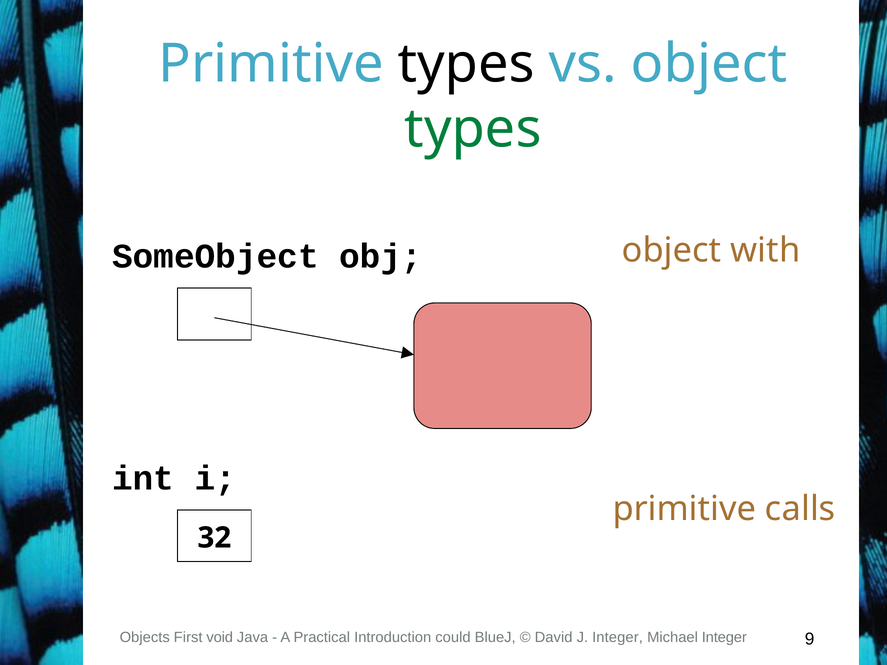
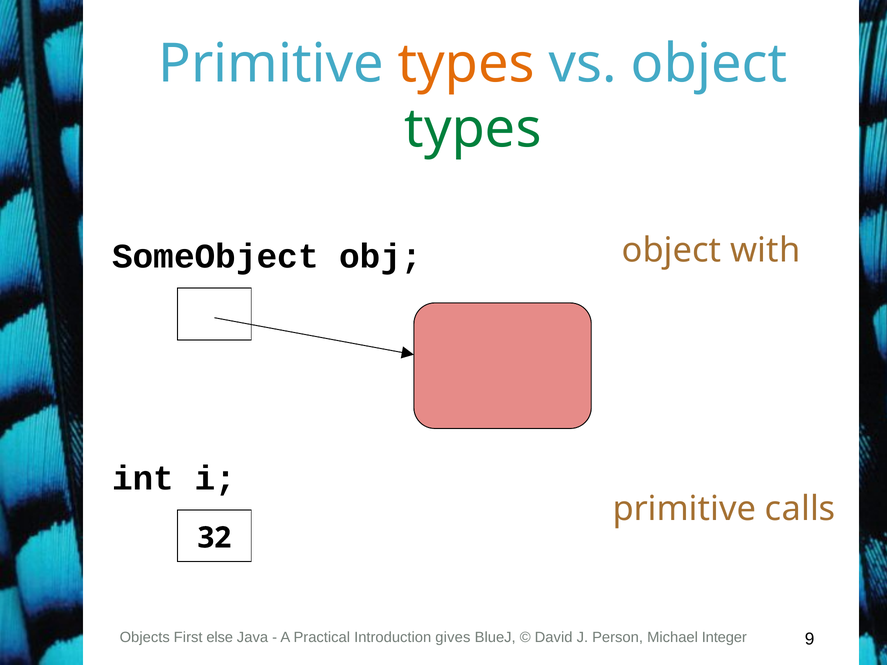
types at (466, 64) colour: black -> orange
void: void -> else
could: could -> gives
J Integer: Integer -> Person
